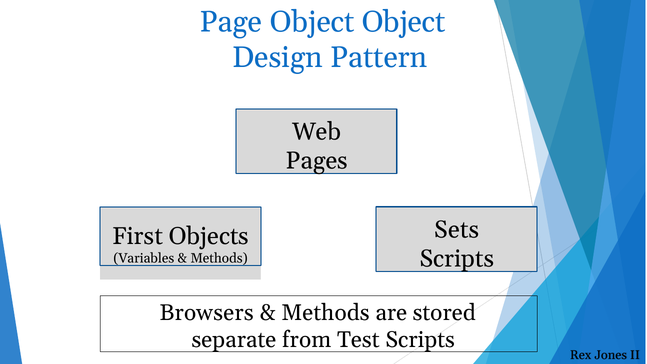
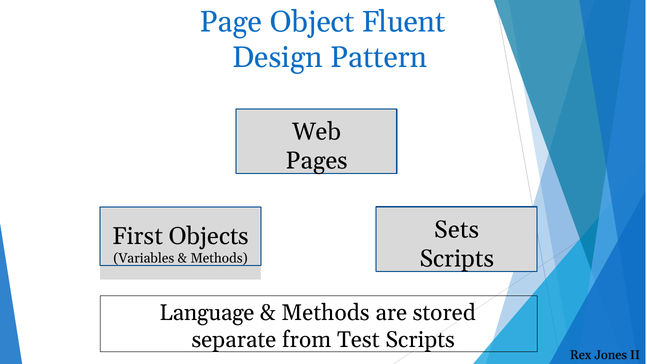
Object Object: Object -> Fluent
Browsers: Browsers -> Language
